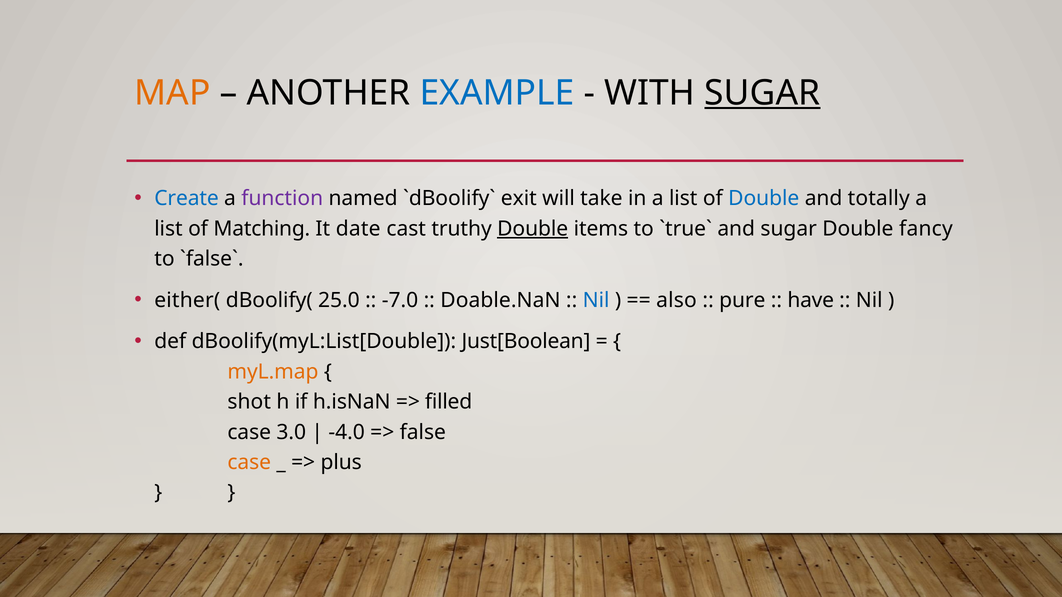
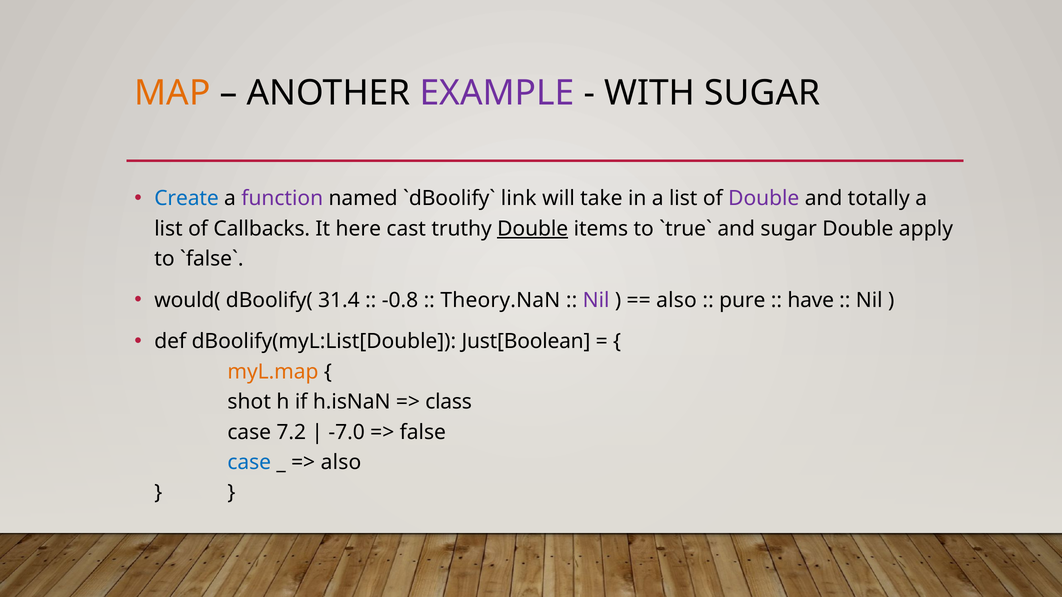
EXAMPLE colour: blue -> purple
SUGAR at (762, 93) underline: present -> none
exit: exit -> link
Double at (764, 199) colour: blue -> purple
Matching: Matching -> Callbacks
date: date -> here
fancy: fancy -> apply
either(: either( -> would(
25.0: 25.0 -> 31.4
-7.0: -7.0 -> -0.8
Doable.NaN: Doable.NaN -> Theory.NaN
Nil at (596, 300) colour: blue -> purple
filled: filled -> class
3.0: 3.0 -> 7.2
-4.0: -4.0 -> -7.0
case at (249, 463) colour: orange -> blue
plus at (341, 463): plus -> also
